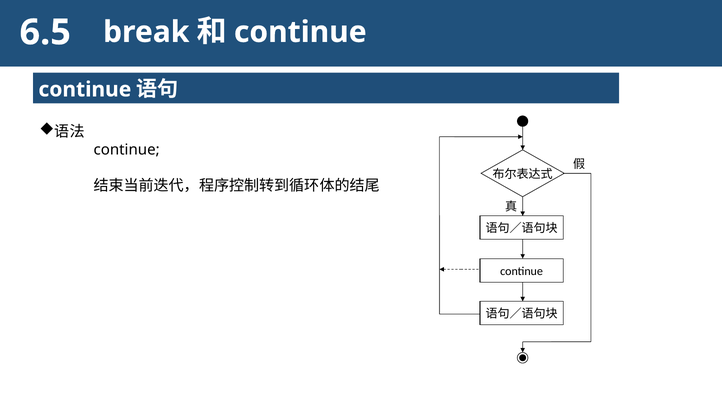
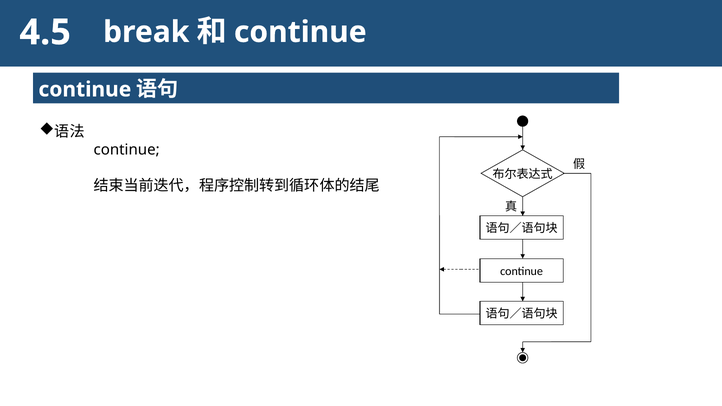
6.5: 6.5 -> 4.5
